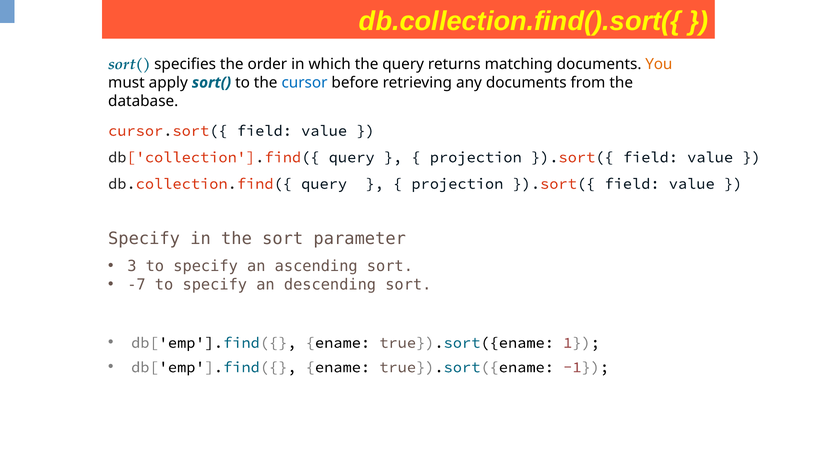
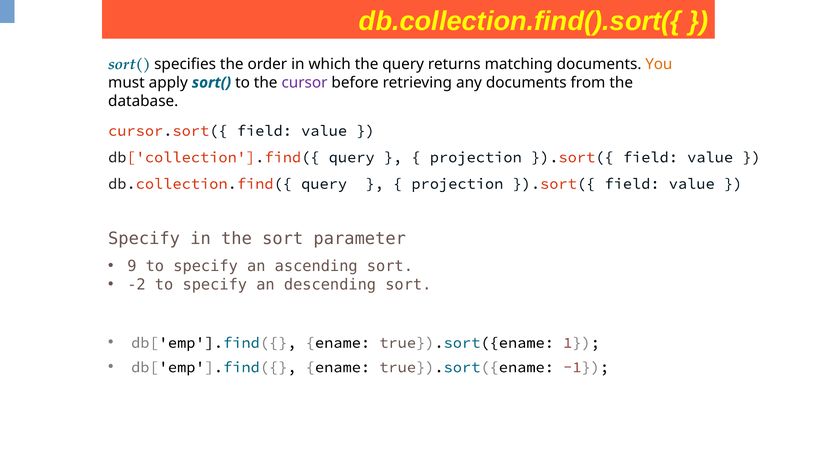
cursor colour: blue -> purple
3: 3 -> 9
-7: -7 -> -2
